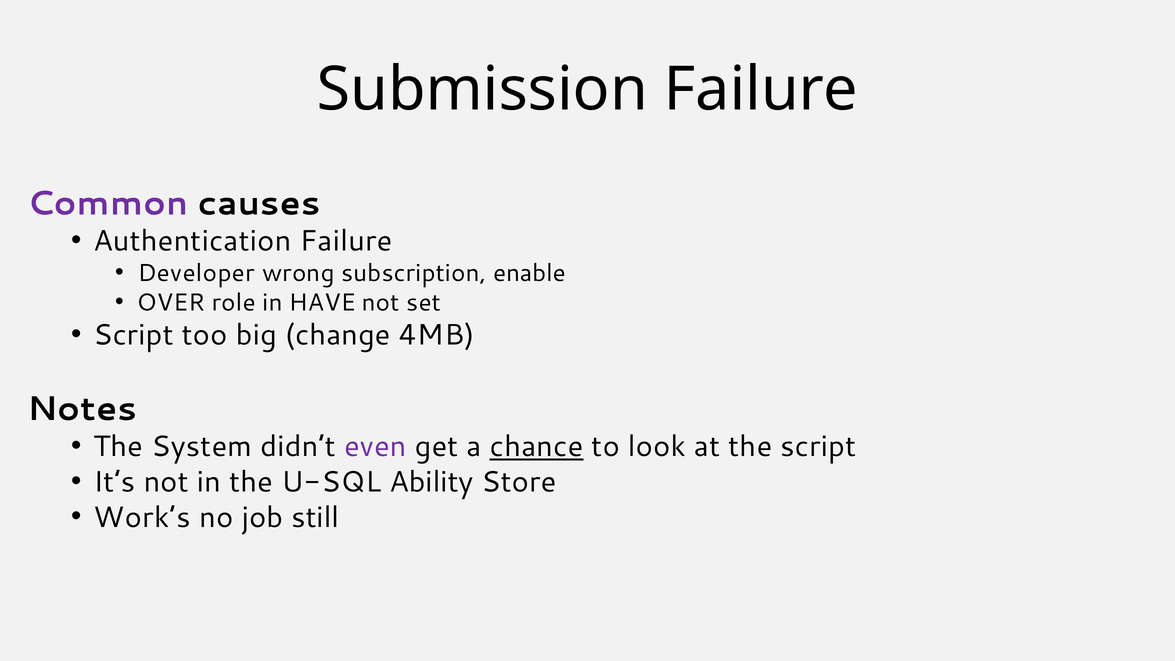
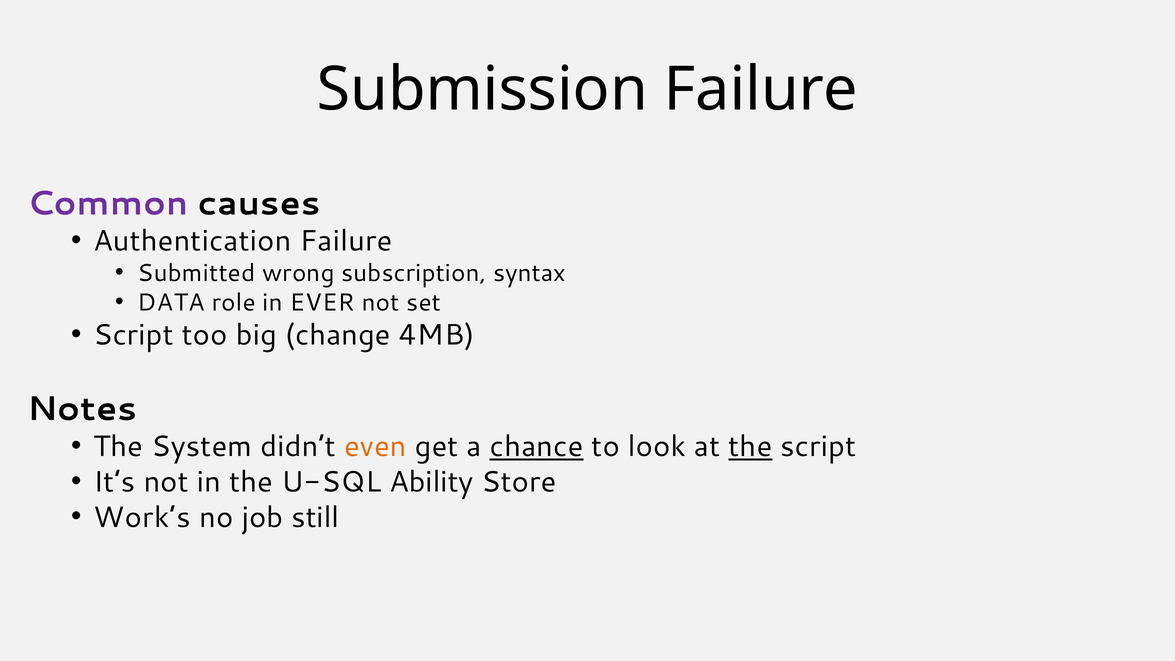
Developer: Developer -> Submitted
enable: enable -> syntax
OVER: OVER -> DATA
HAVE: HAVE -> EVER
even colour: purple -> orange
the at (750, 447) underline: none -> present
